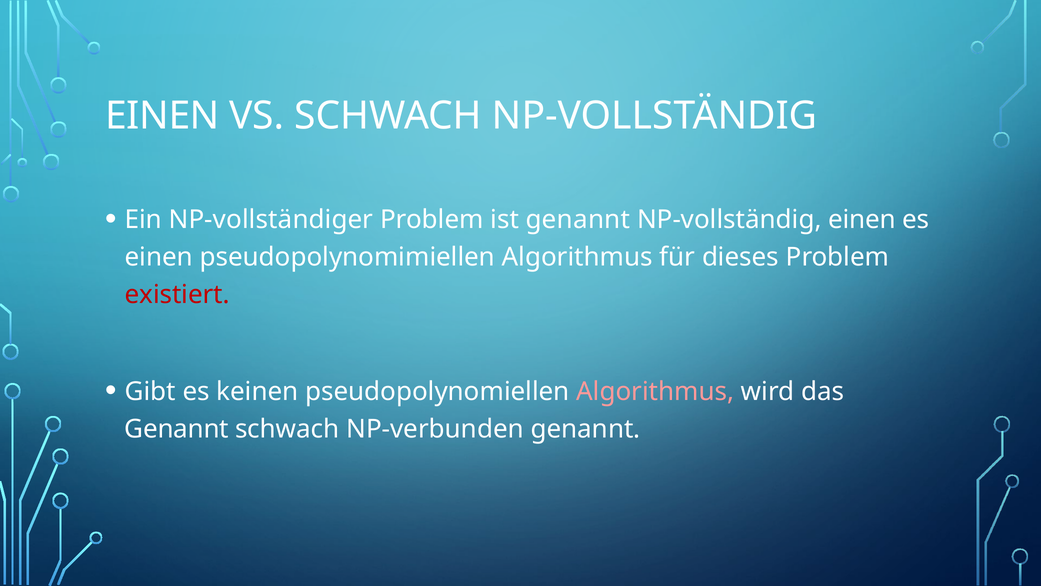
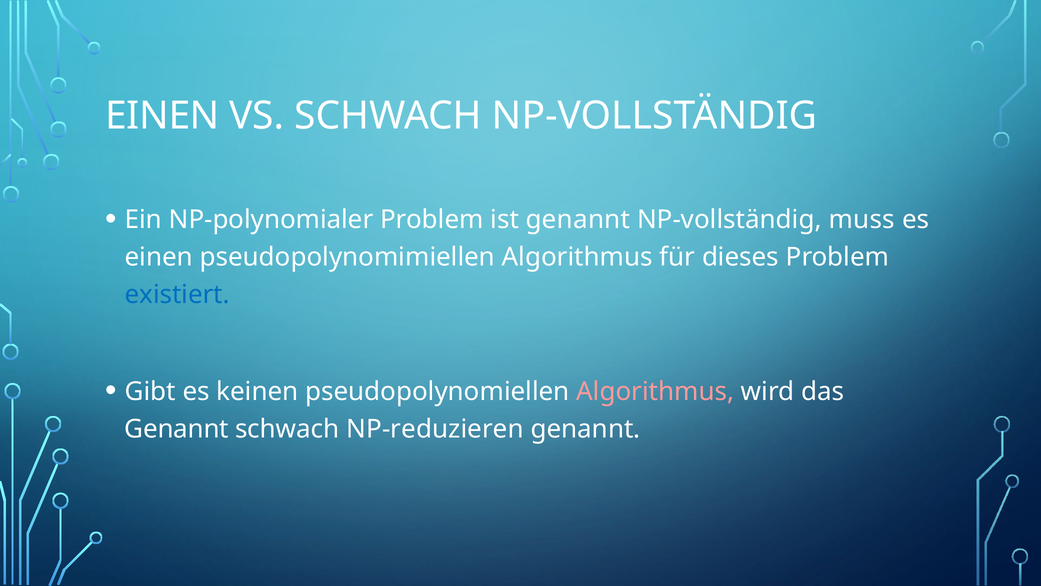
NP-vollständiger: NP-vollständiger -> NP-polynomialer
NP-vollständig einen: einen -> muss
existiert colour: red -> blue
NP-verbunden: NP-verbunden -> NP-reduzieren
